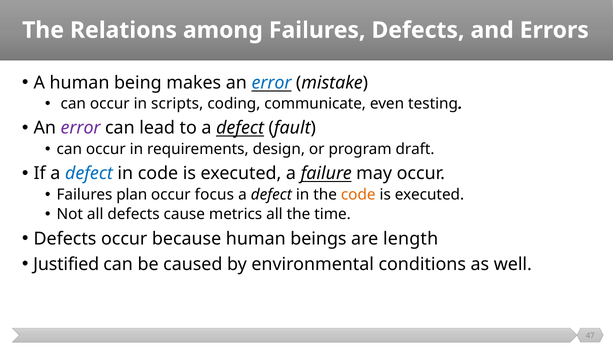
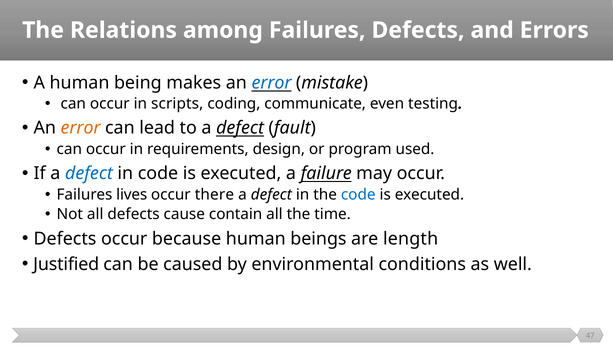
error at (81, 128) colour: purple -> orange
draft: draft -> used
plan: plan -> lives
focus: focus -> there
code at (358, 194) colour: orange -> blue
metrics: metrics -> contain
